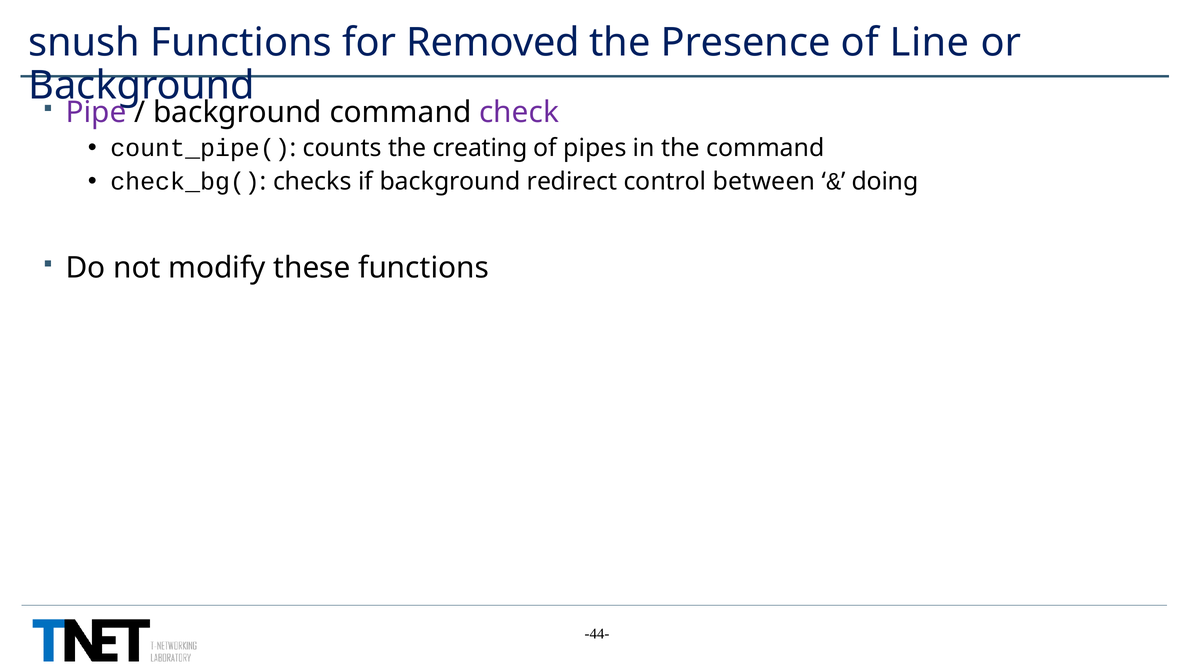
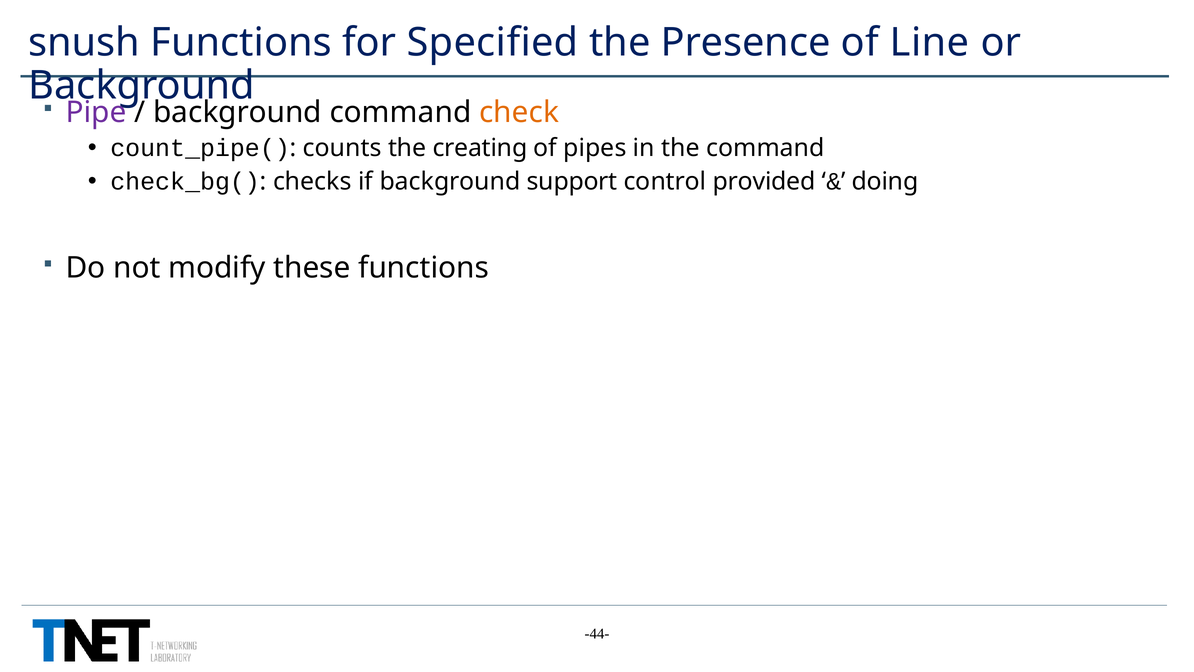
Removed: Removed -> Specified
check colour: purple -> orange
redirect: redirect -> support
between: between -> provided
